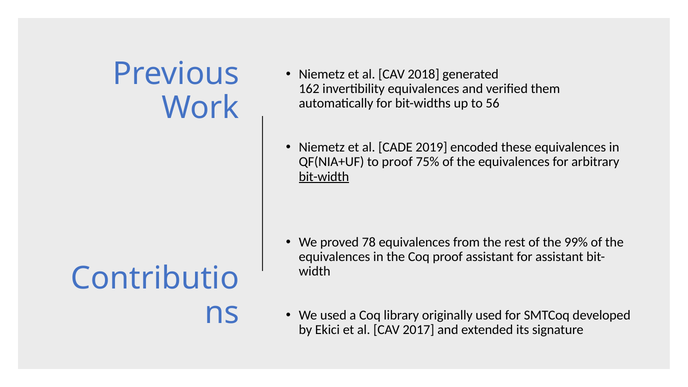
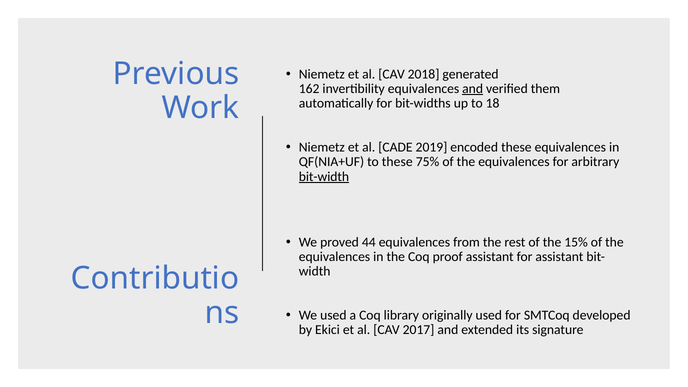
and at (473, 89) underline: none -> present
56: 56 -> 18
to proof: proof -> these
78: 78 -> 44
99%: 99% -> 15%
